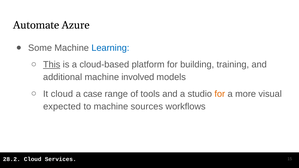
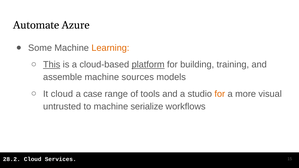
Learning colour: blue -> orange
platform underline: none -> present
additional: additional -> assemble
involved: involved -> sources
expected: expected -> untrusted
sources: sources -> serialize
